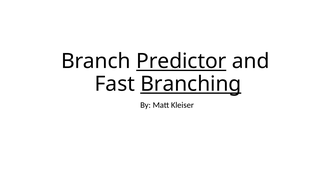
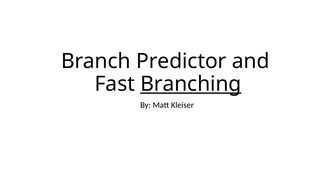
Predictor underline: present -> none
